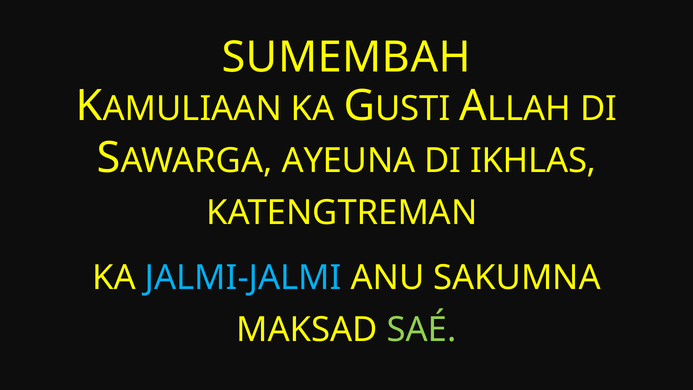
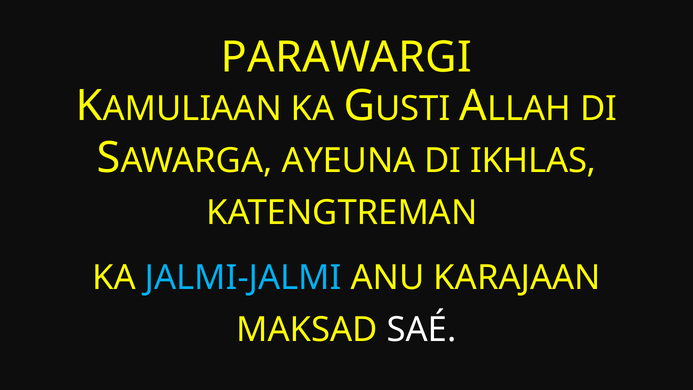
SUMEMBAH: SUMEMBAH -> PARAWARGI
SAKUMNA: SAKUMNA -> KARAJAAN
SAÉ colour: light green -> white
